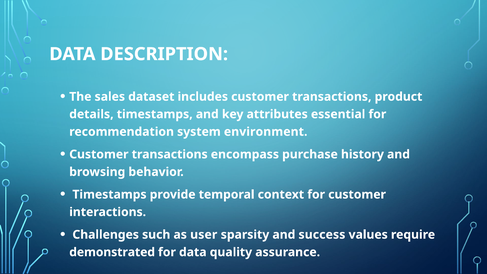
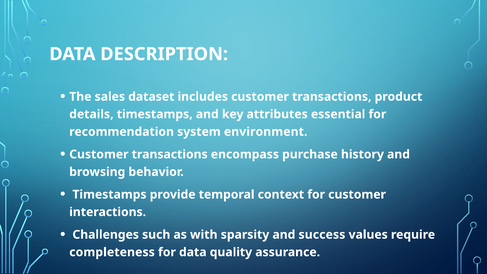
user: user -> with
demonstrated: demonstrated -> completeness
